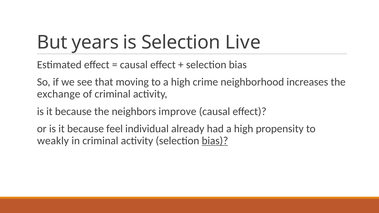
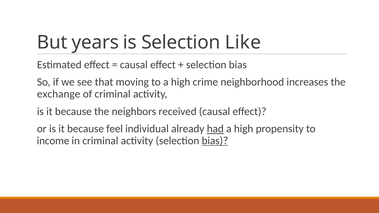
Live: Live -> Like
improve: improve -> received
had underline: none -> present
weakly: weakly -> income
